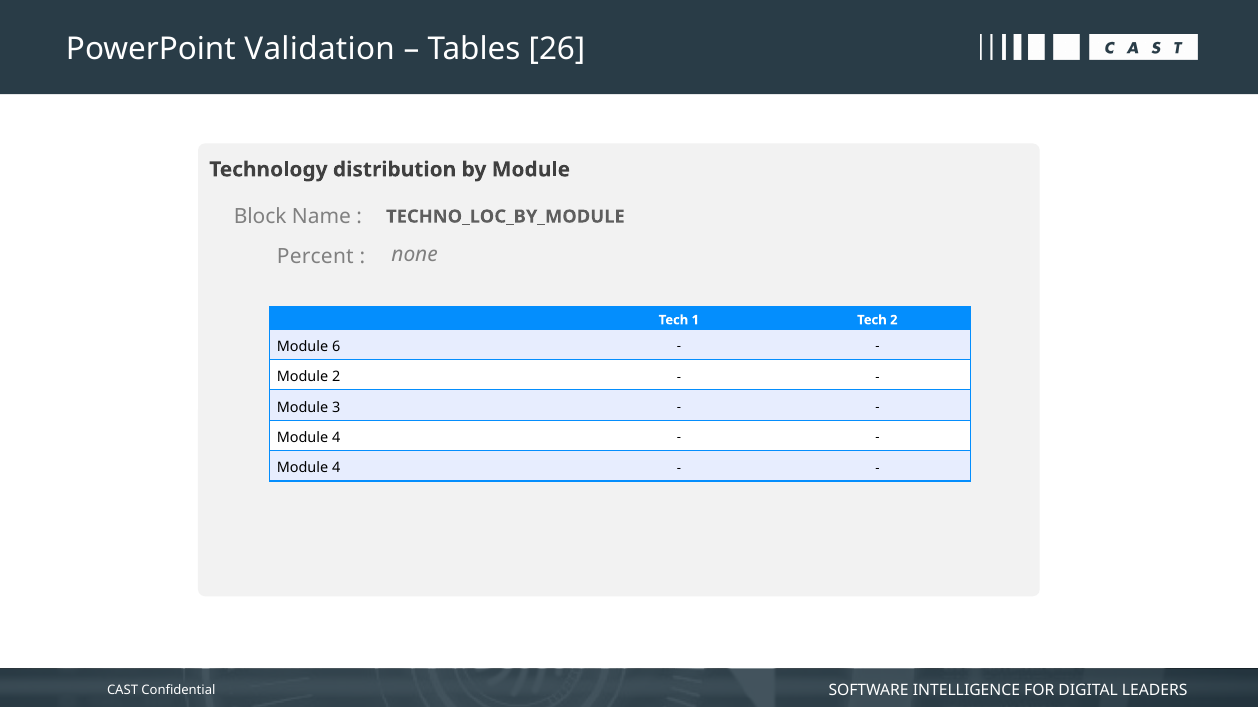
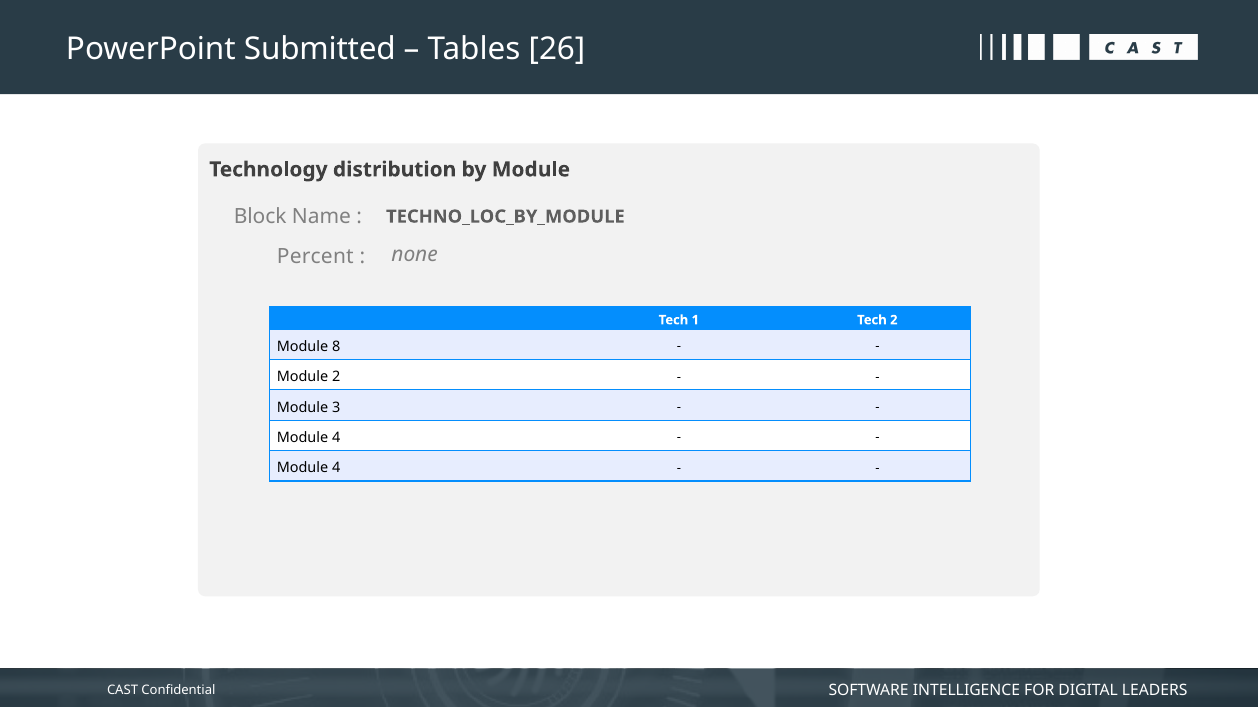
Validation: Validation -> Submitted
6: 6 -> 8
